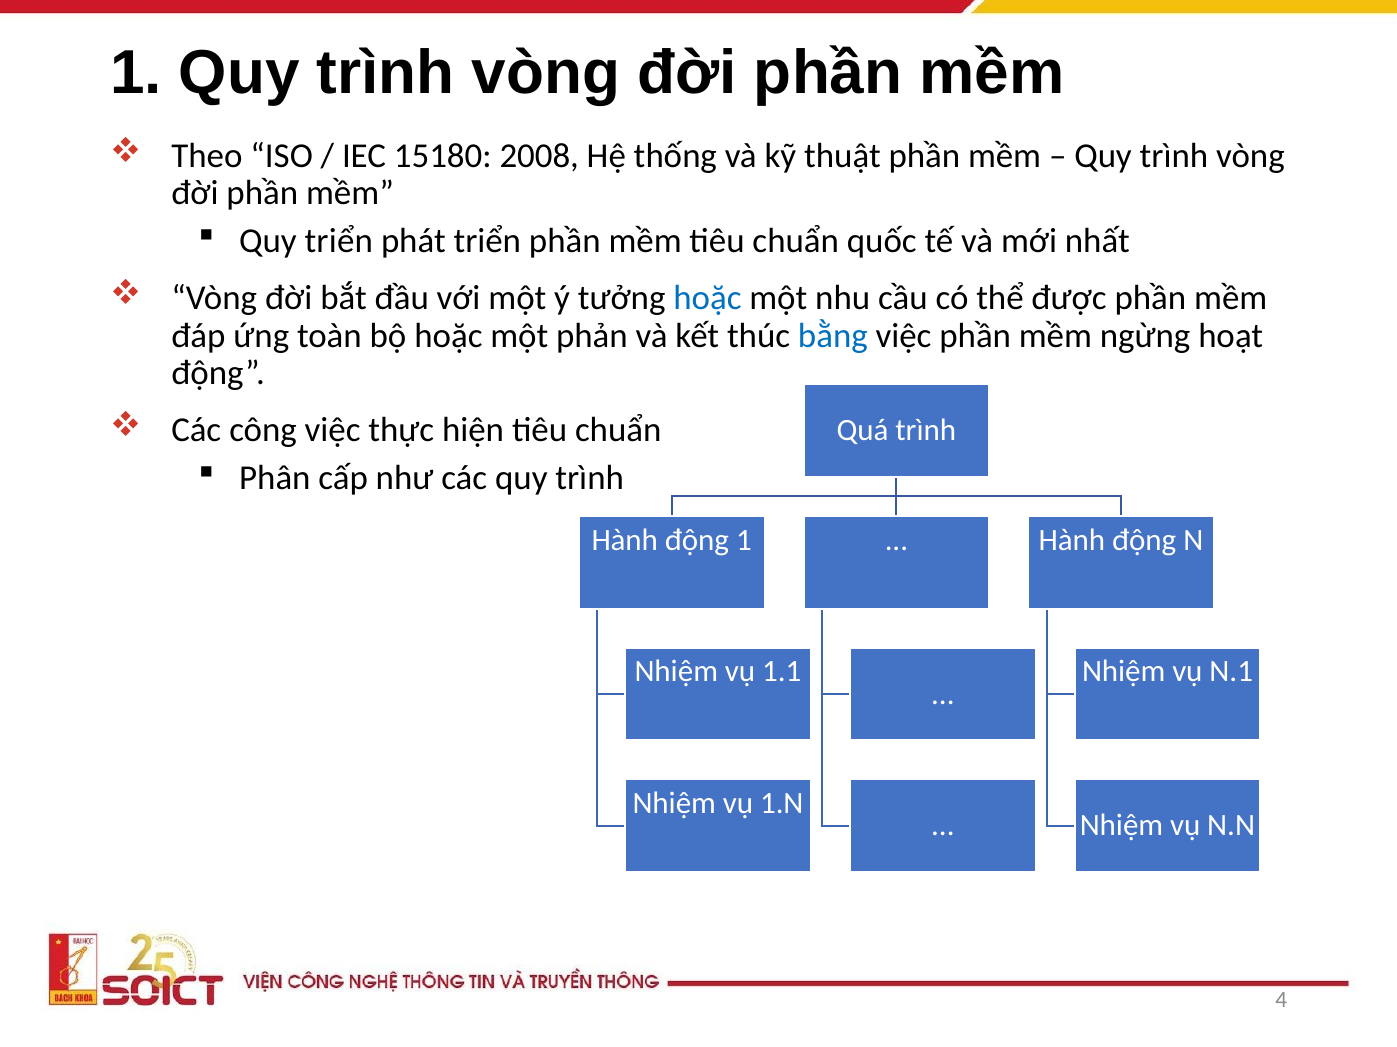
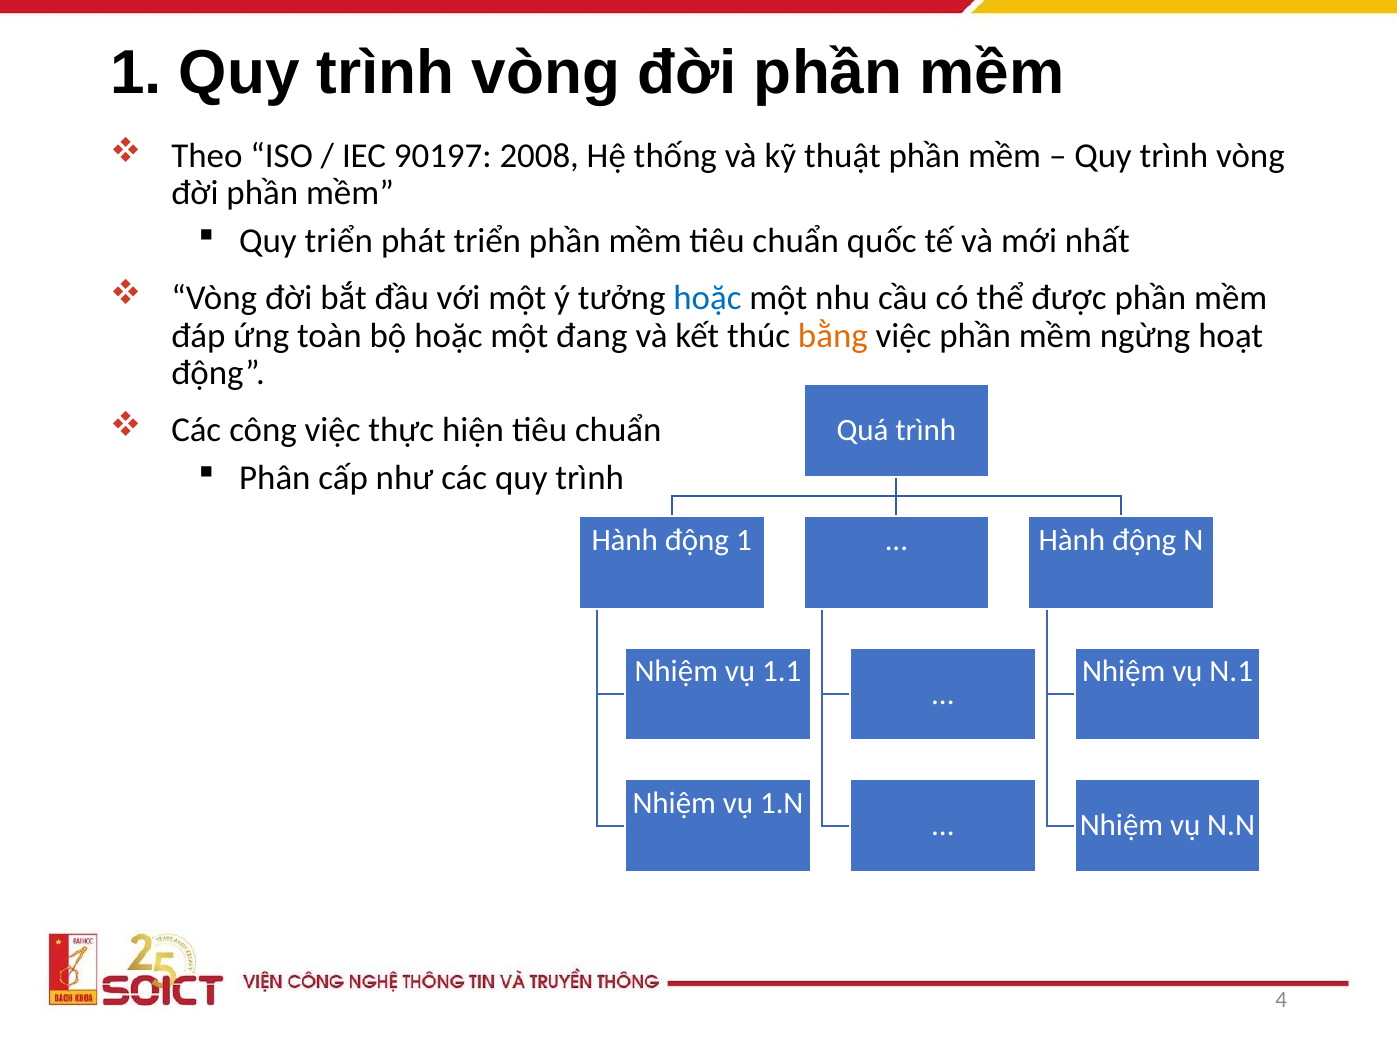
15180: 15180 -> 90197
phản: phản -> đang
bằng colour: blue -> orange
